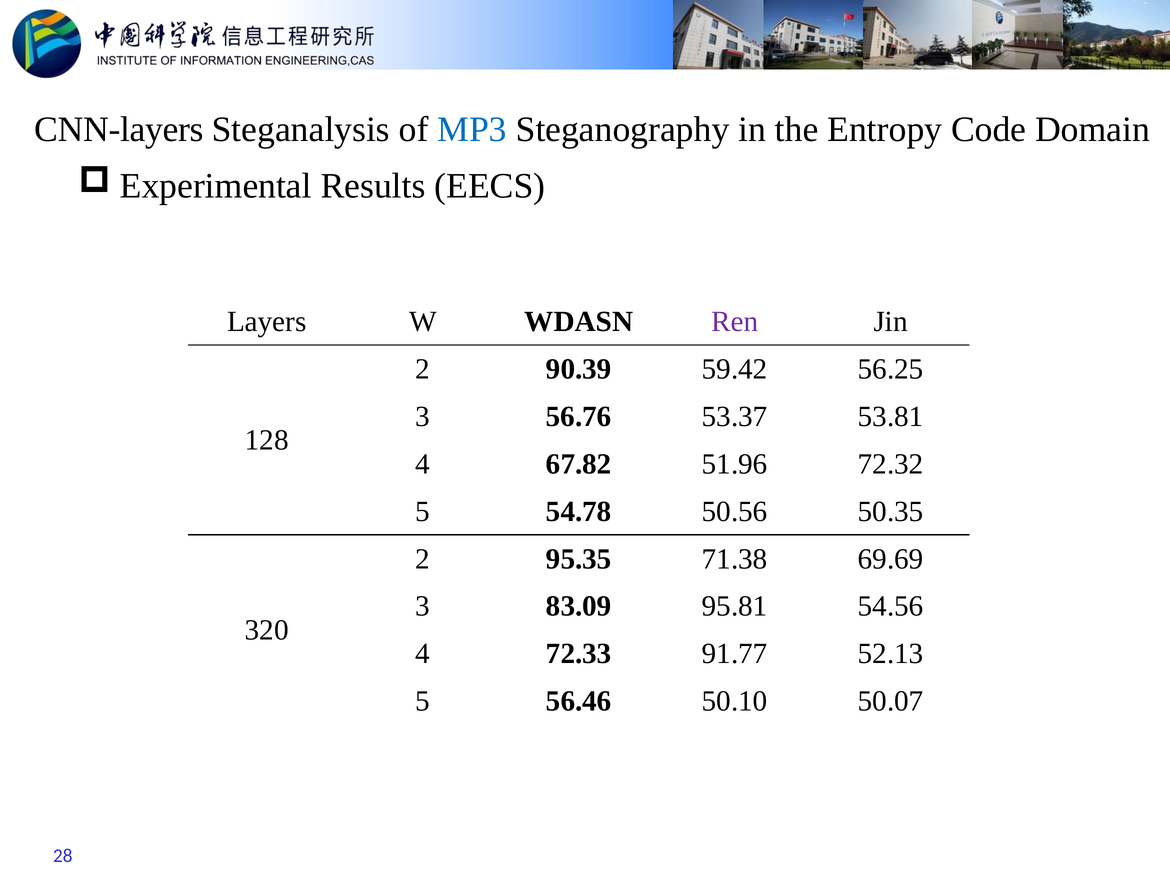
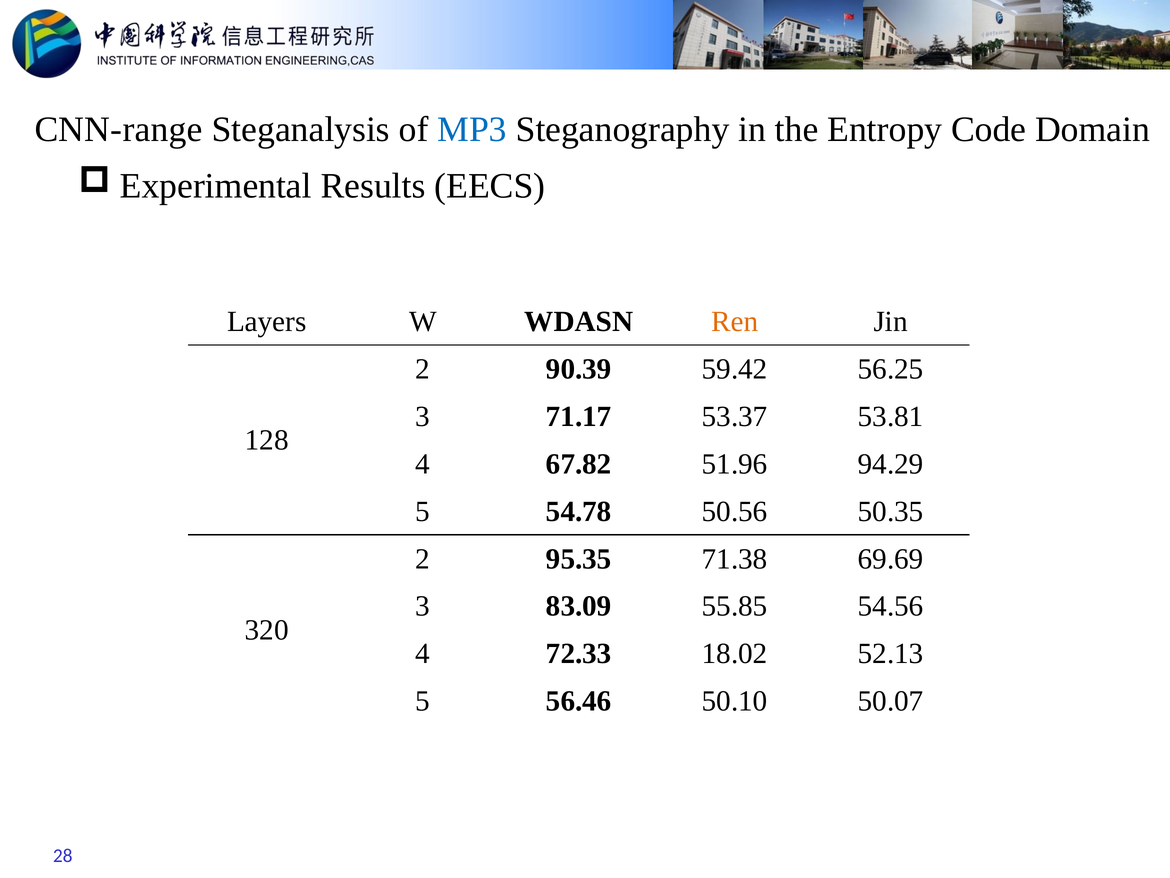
CNN-layers: CNN-layers -> CNN-range
Ren colour: purple -> orange
56.76: 56.76 -> 71.17
72.32: 72.32 -> 94.29
95.81: 95.81 -> 55.85
91.77: 91.77 -> 18.02
